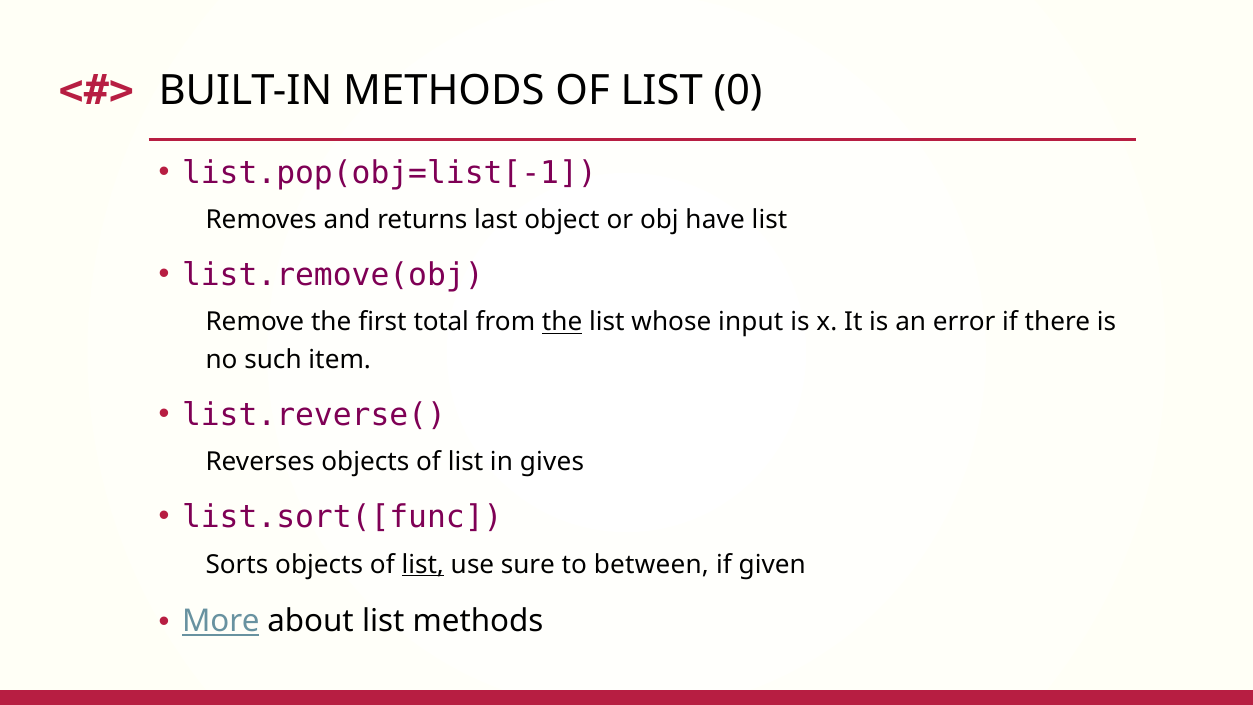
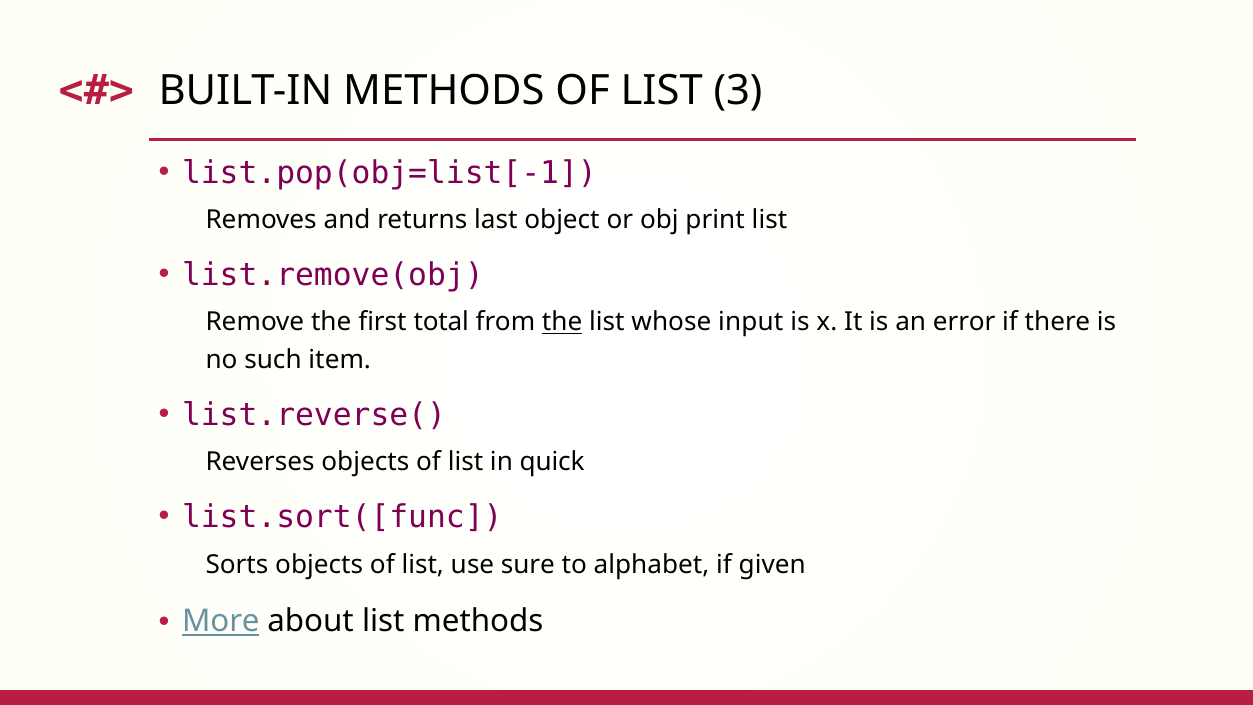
0: 0 -> 3
have: have -> print
gives: gives -> quick
list at (423, 564) underline: present -> none
between: between -> alphabet
